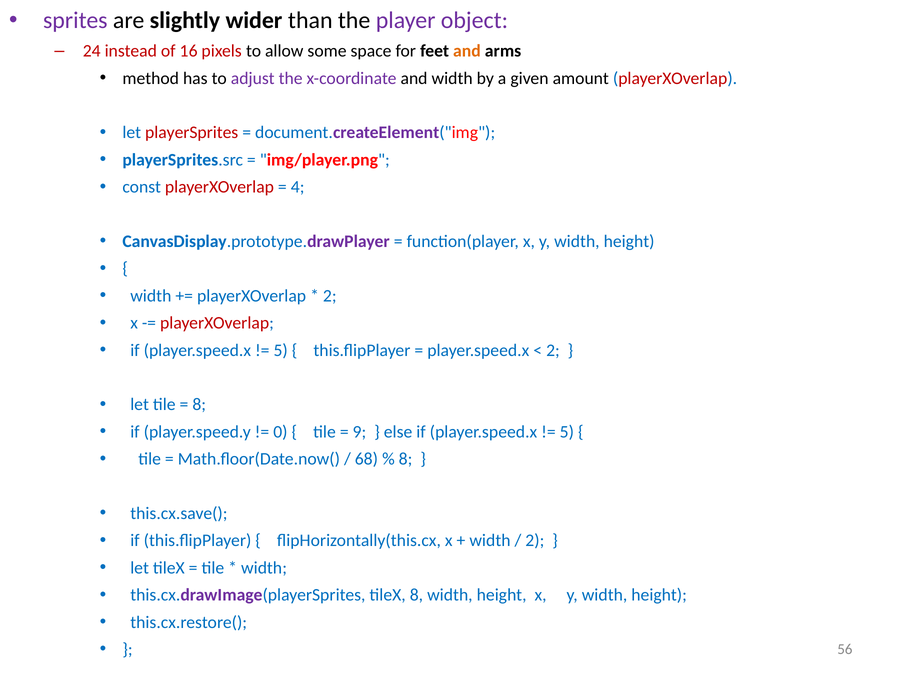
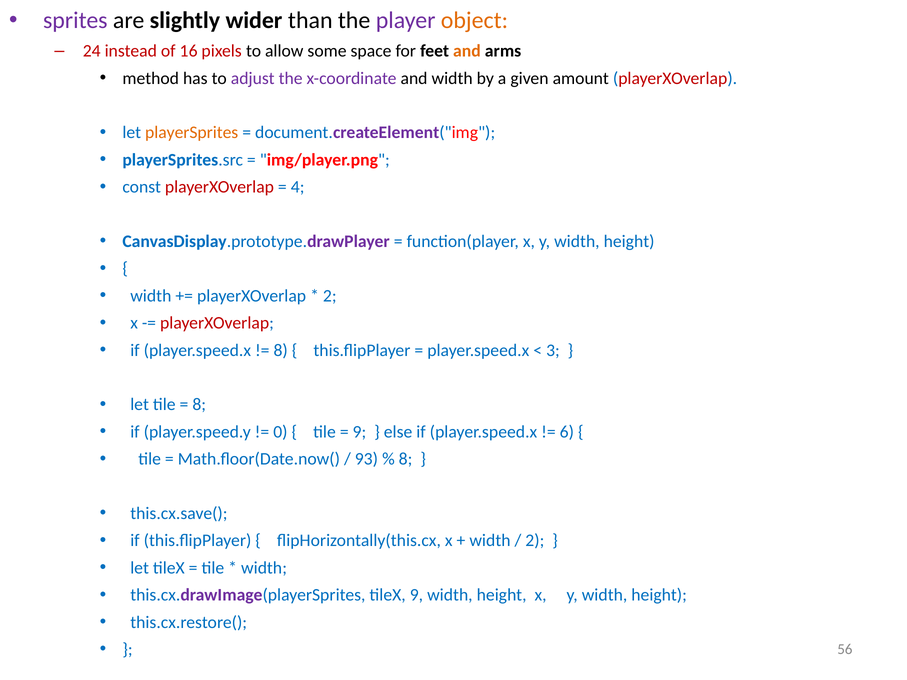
object colour: purple -> orange
playerSprites colour: red -> orange
5 at (281, 350): 5 -> 8
2 at (553, 350): 2 -> 3
5 at (567, 432): 5 -> 6
68: 68 -> 93
tileX 8: 8 -> 9
